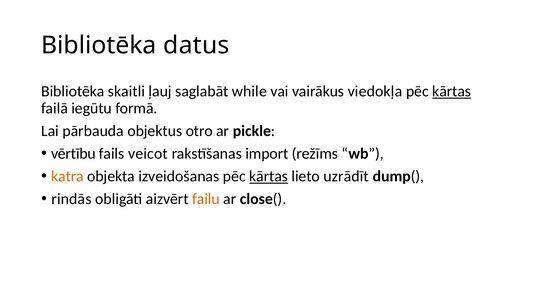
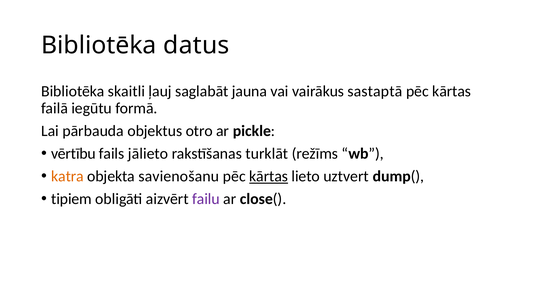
while: while -> jauna
viedokļa: viedokļa -> sastaptā
kārtas at (452, 91) underline: present -> none
veicot: veicot -> jālieto
import: import -> turklāt
izveidošanas: izveidošanas -> savienošanu
uzrādīt: uzrādīt -> uztvert
rindās: rindās -> tipiem
failu colour: orange -> purple
